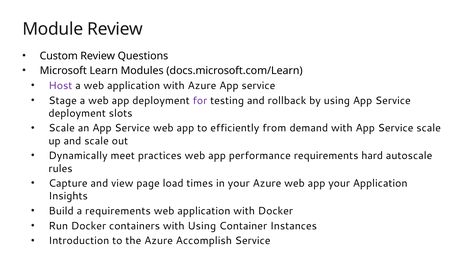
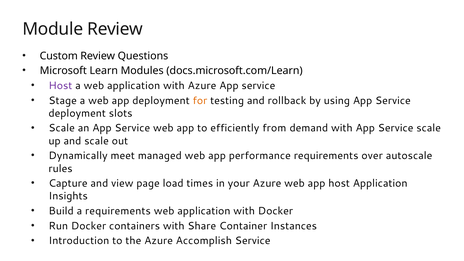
for colour: purple -> orange
practices: practices -> managed
hard: hard -> over
app your: your -> host
with Using: Using -> Share
